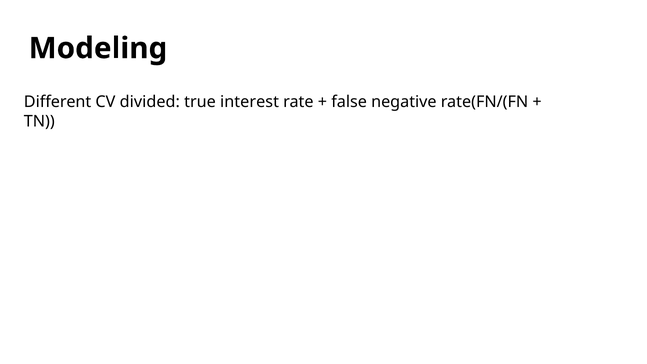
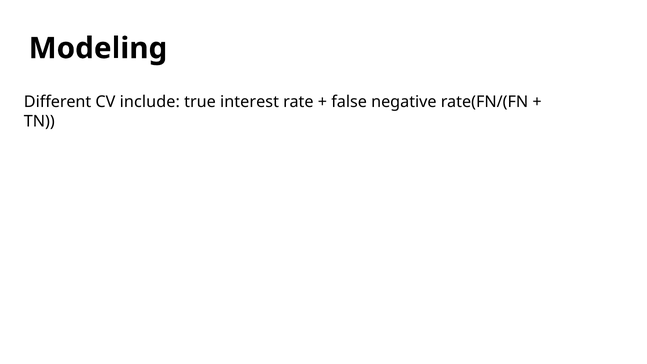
divided: divided -> include
